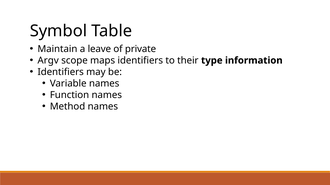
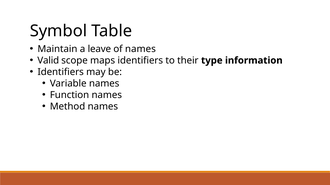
of private: private -> names
Argv: Argv -> Valid
